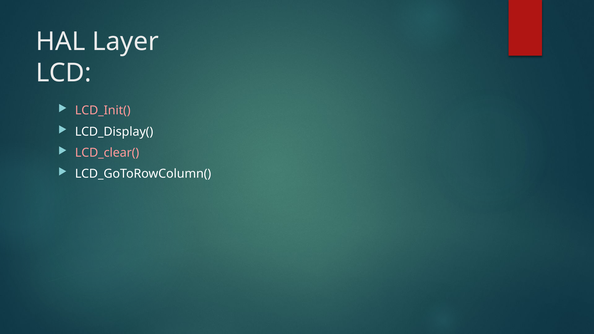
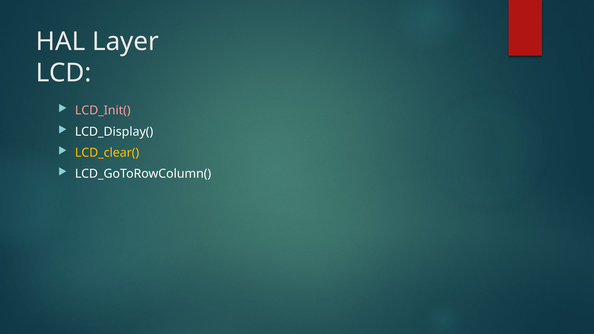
LCD_clear( colour: pink -> yellow
